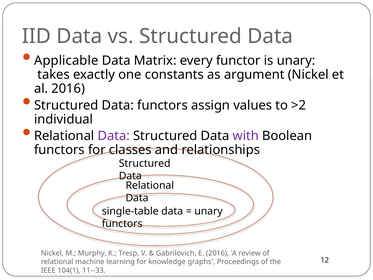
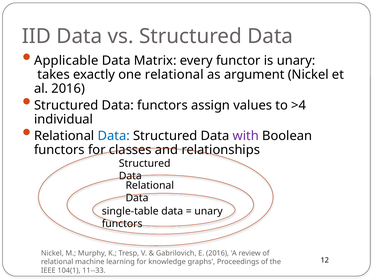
one constants: constants -> relational
>2: >2 -> >4
Data at (114, 136) colour: purple -> blue
